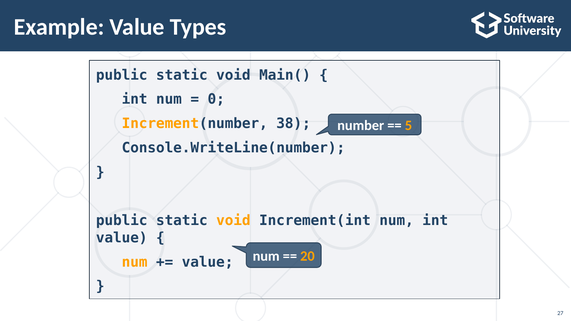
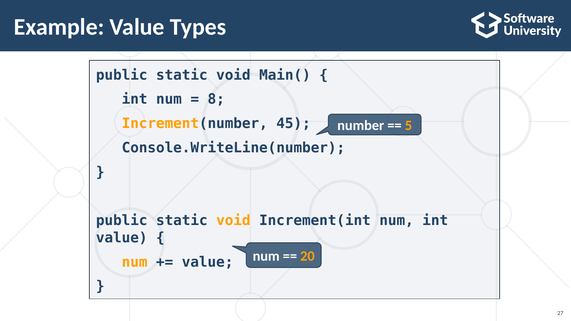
0: 0 -> 8
38: 38 -> 45
